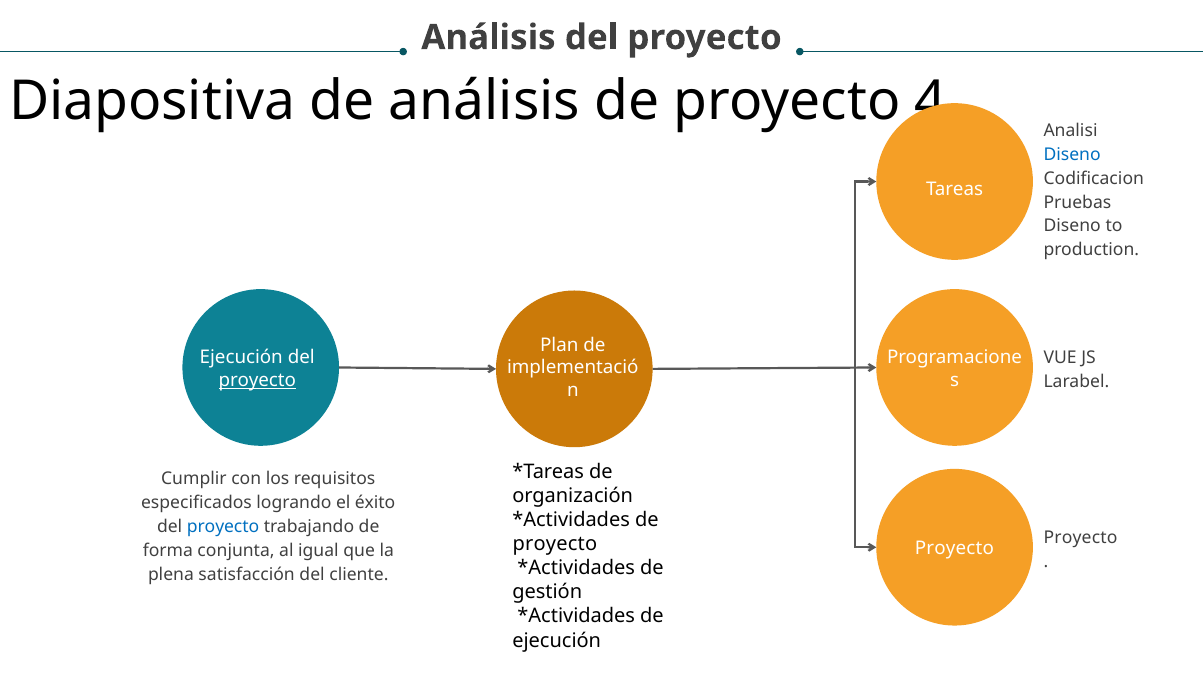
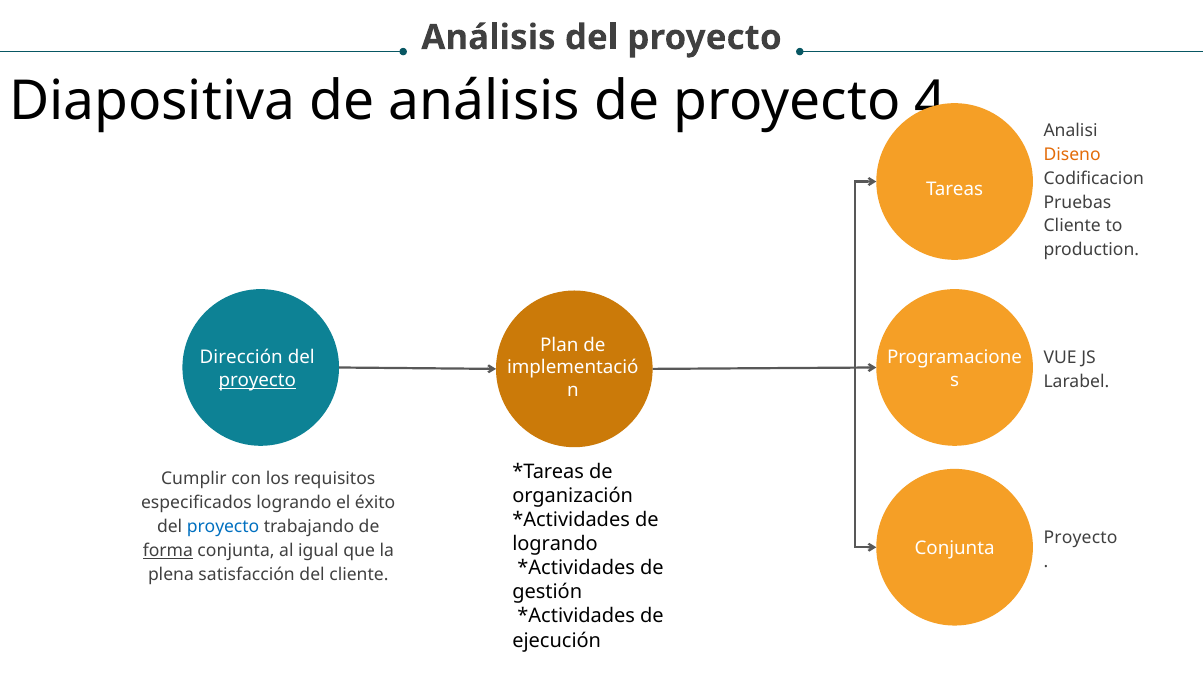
Diseno at (1072, 155) colour: blue -> orange
Diseno at (1072, 226): Diseno -> Cliente
Ejecución at (241, 357): Ejecución -> Dirección
proyecto at (555, 544): proyecto -> logrando
Proyecto at (954, 548): Proyecto -> Conjunta
forma underline: none -> present
